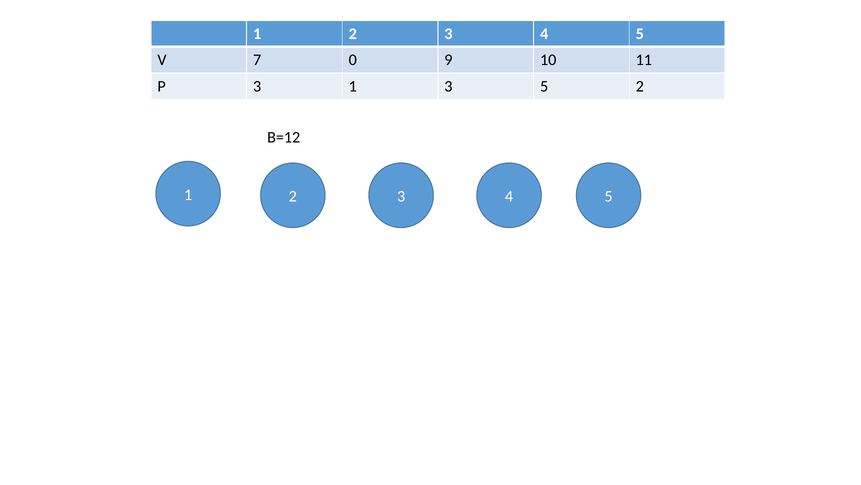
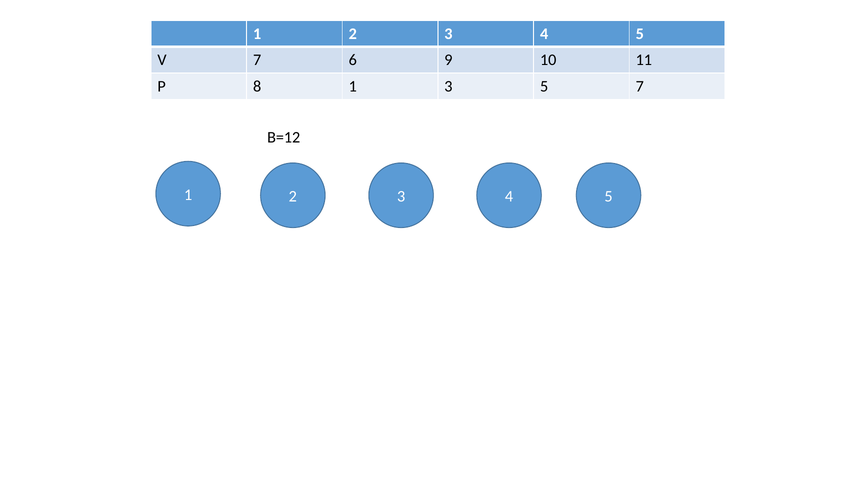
0: 0 -> 6
P 3: 3 -> 8
5 2: 2 -> 7
